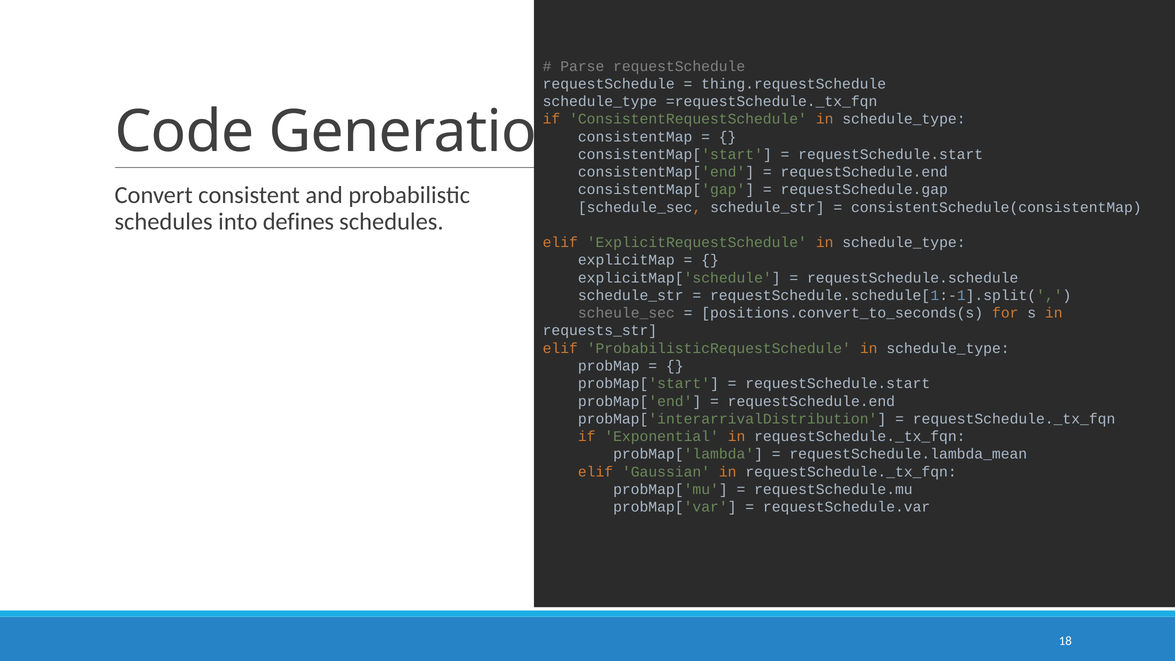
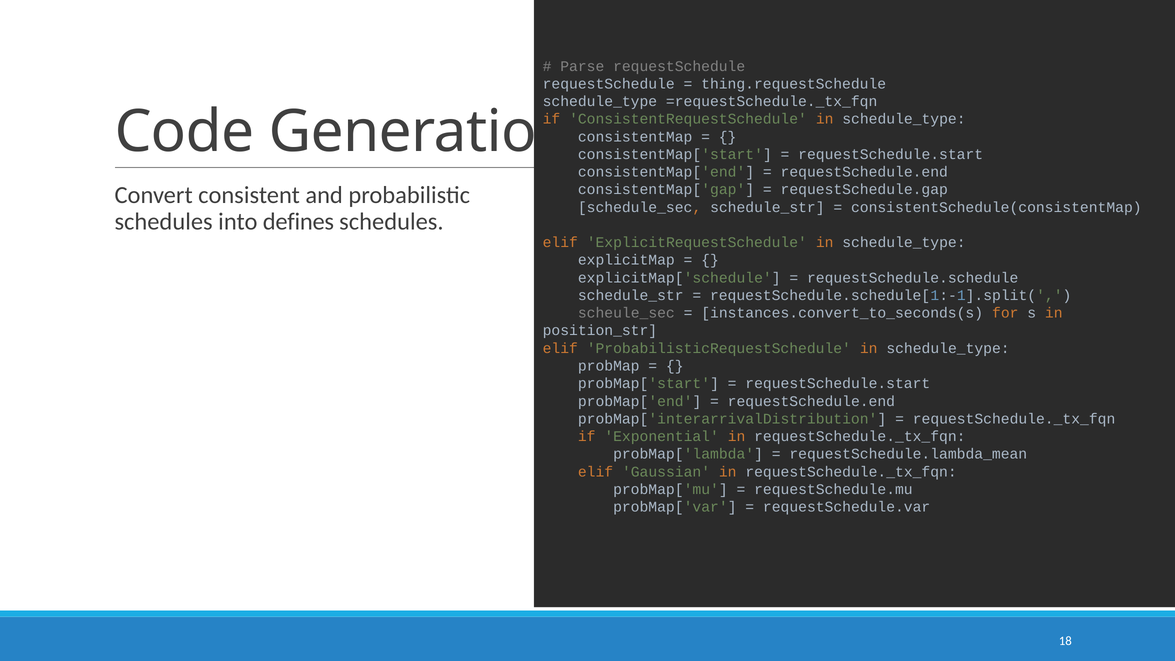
positions.convert_to_seconds(s: positions.convert_to_seconds(s -> instances.convert_to_seconds(s
requests_str: requests_str -> position_str
